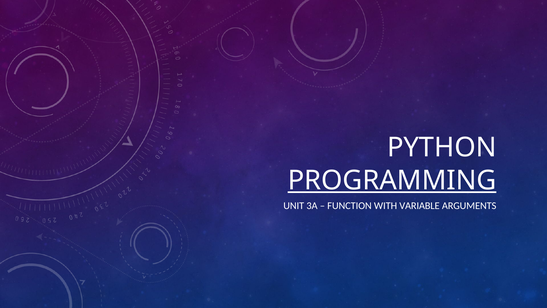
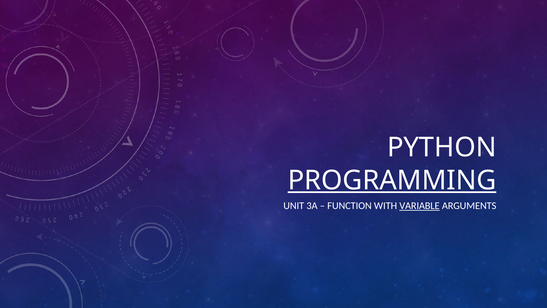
VARIABLE underline: none -> present
